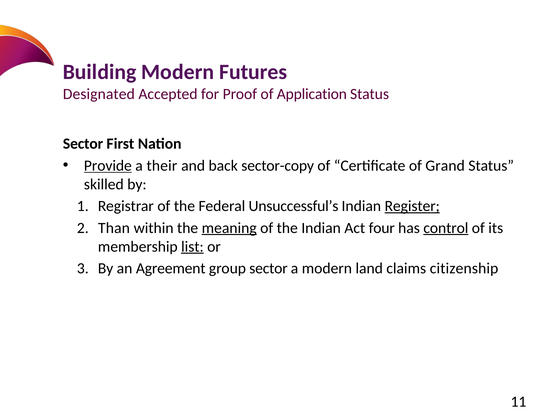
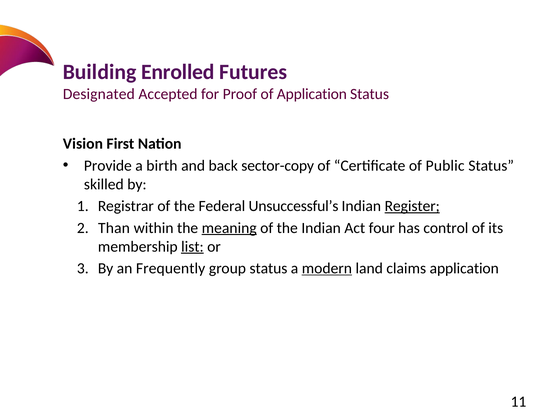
Building Modern: Modern -> Enrolled
Sector at (83, 144): Sector -> Vision
Provide underline: present -> none
their: their -> birth
Grand: Grand -> Public
control underline: present -> none
Agreement: Agreement -> Frequently
group sector: sector -> status
modern at (327, 268) underline: none -> present
claims citizenship: citizenship -> application
